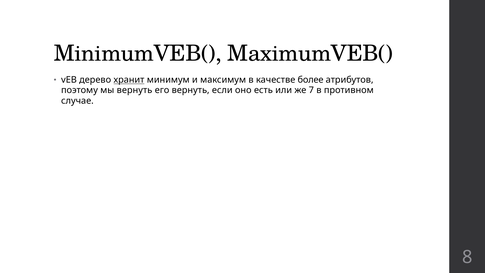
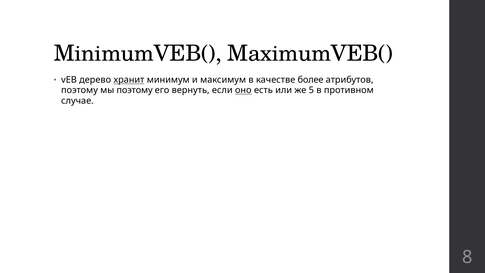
мы вернуть: вернуть -> поэтому
оно underline: none -> present
7: 7 -> 5
